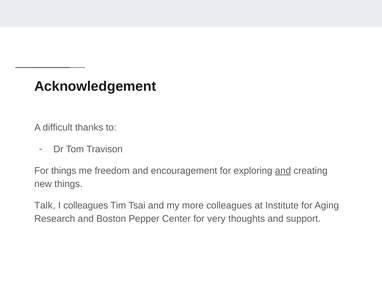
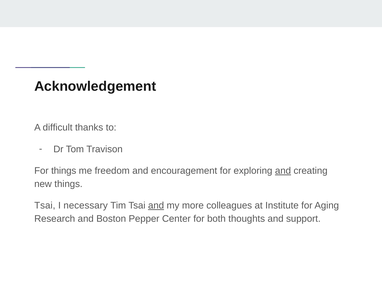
Talk at (45, 206): Talk -> Tsai
I colleagues: colleagues -> necessary
and at (156, 206) underline: none -> present
very: very -> both
